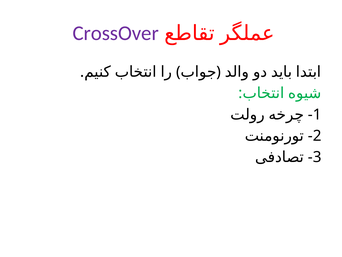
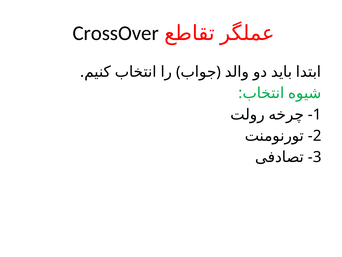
CrossOver colour: purple -> black
